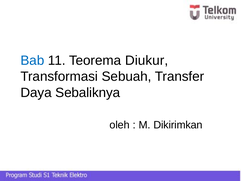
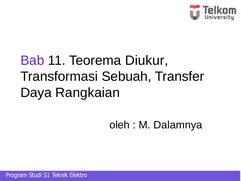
Bab colour: blue -> purple
Sebaliknya: Sebaliknya -> Rangkaian
Dikirimkan: Dikirimkan -> Dalamnya
